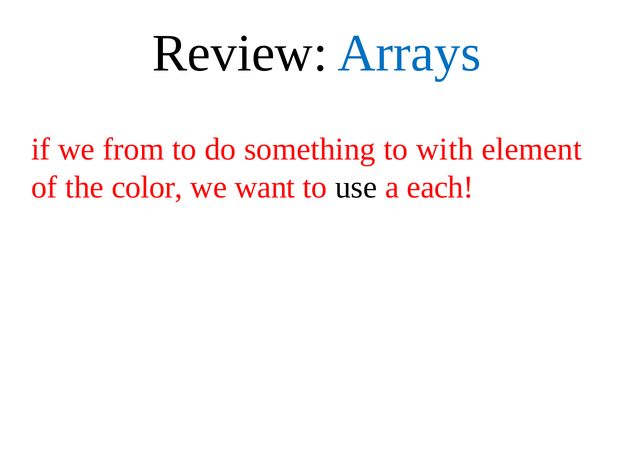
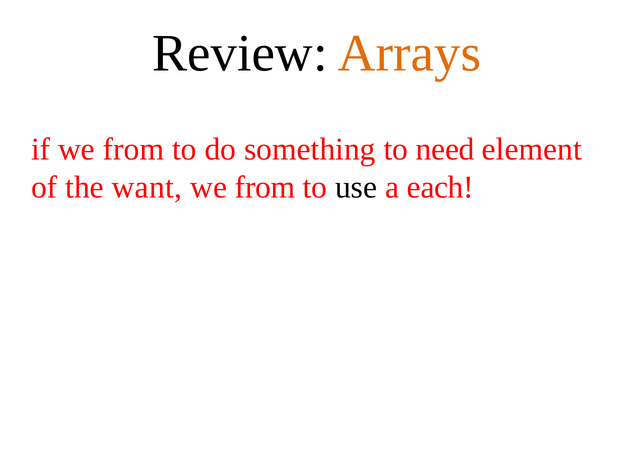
Arrays colour: blue -> orange
with: with -> need
color: color -> want
want at (265, 187): want -> from
